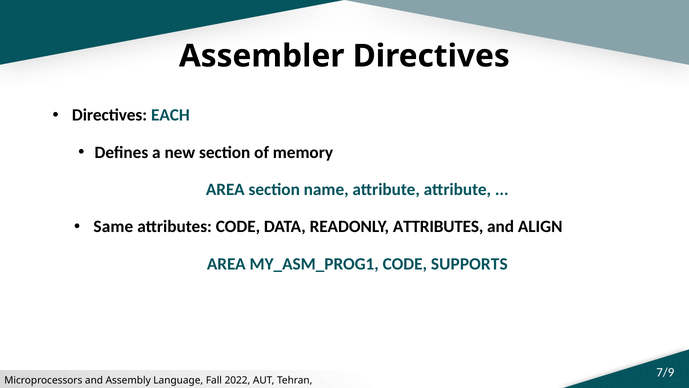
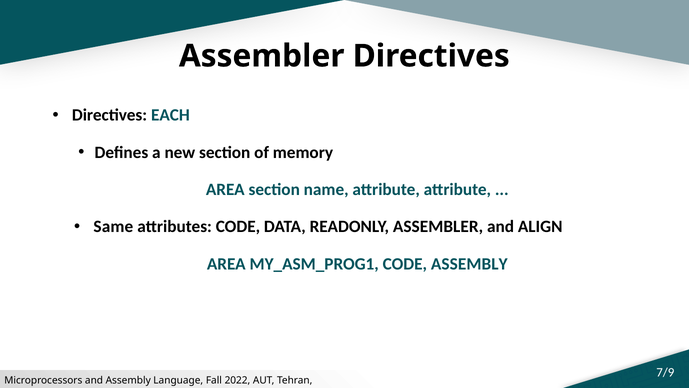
READONLY ATTRIBUTES: ATTRIBUTES -> ASSEMBLER
CODE SUPPORTS: SUPPORTS -> ASSEMBLY
